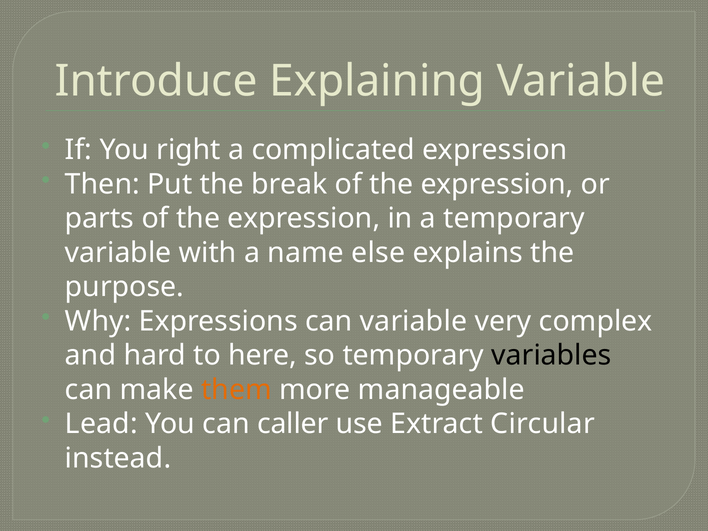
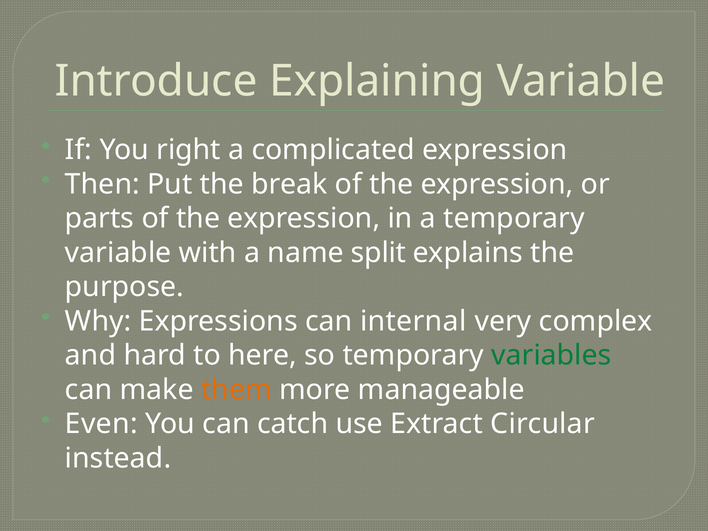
else: else -> split
can variable: variable -> internal
variables colour: black -> green
Lead: Lead -> Even
caller: caller -> catch
